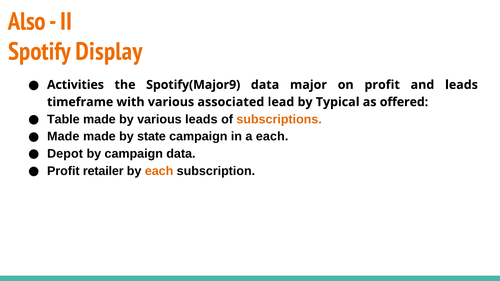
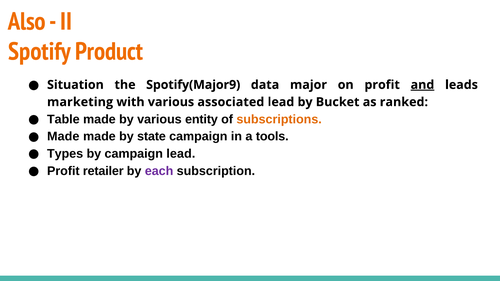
Display: Display -> Product
Activities: Activities -> Situation
and underline: none -> present
timeframe: timeframe -> marketing
Typical: Typical -> Bucket
offered: offered -> ranked
various leads: leads -> entity
a each: each -> tools
Depot: Depot -> Types
campaign data: data -> lead
each at (159, 171) colour: orange -> purple
